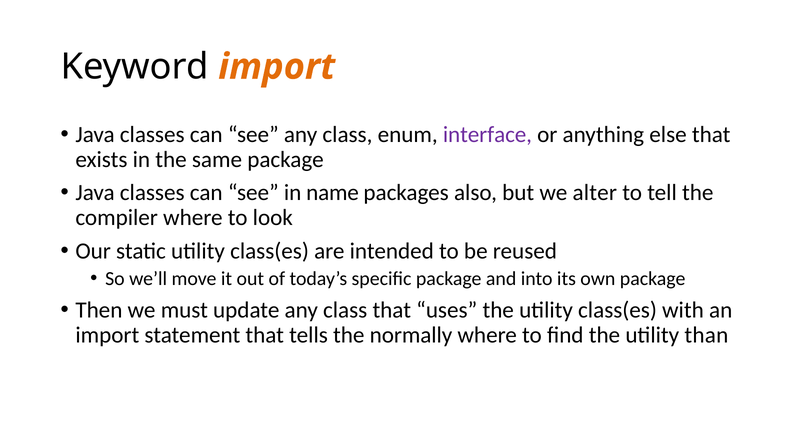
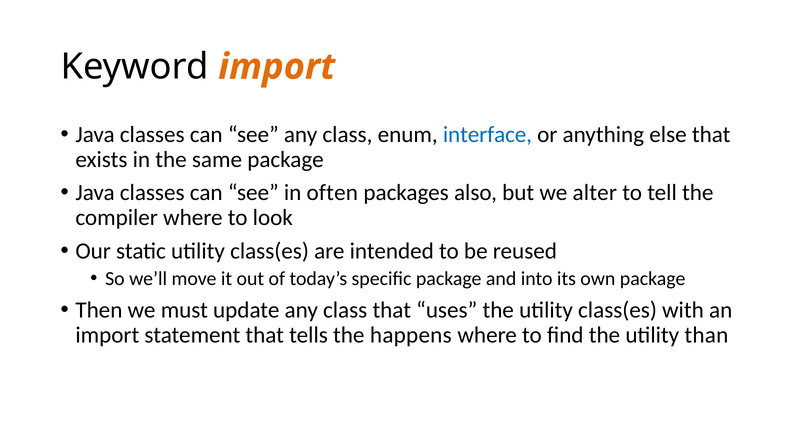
interface colour: purple -> blue
name: name -> often
normally: normally -> happens
